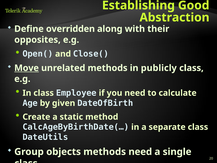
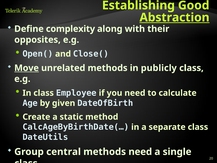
Abstraction underline: none -> present
overridden: overridden -> complexity
objects: objects -> central
